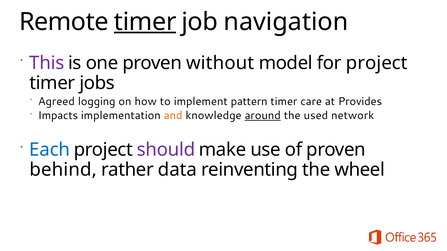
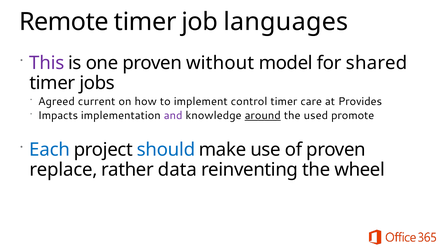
timer at (145, 22) underline: present -> none
navigation: navigation -> languages
for project: project -> shared
logging: logging -> current
pattern: pattern -> control
and colour: orange -> purple
network: network -> promote
should colour: purple -> blue
behind: behind -> replace
